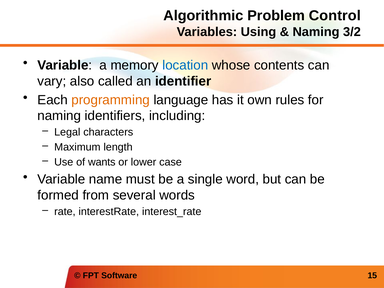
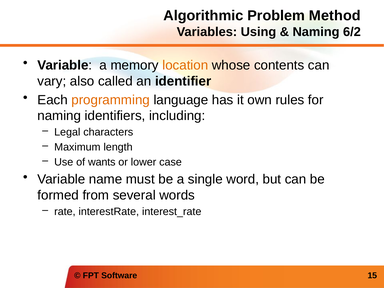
Control: Control -> Method
3/2: 3/2 -> 6/2
location colour: blue -> orange
